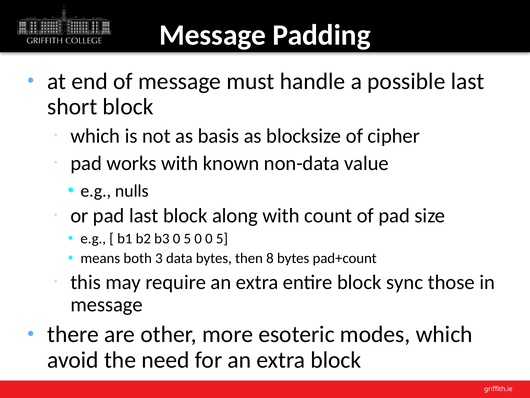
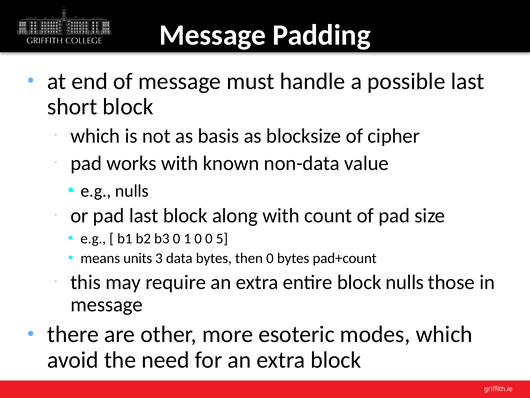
b3 0 5: 5 -> 1
both: both -> units
then 8: 8 -> 0
block sync: sync -> nulls
